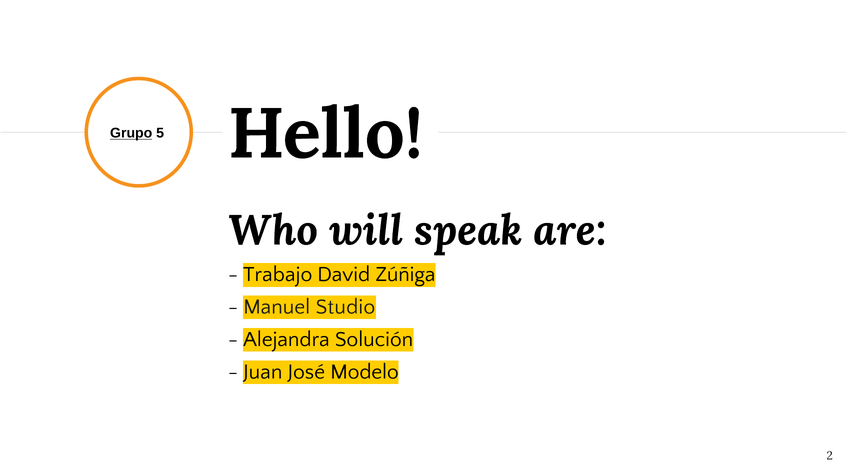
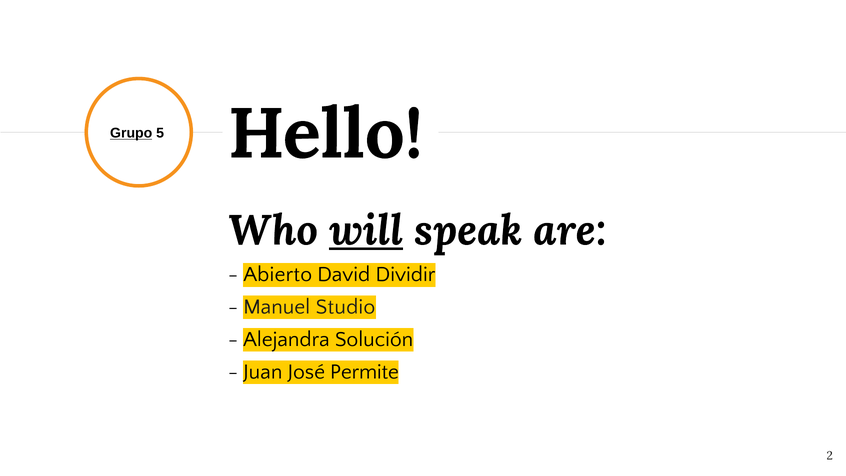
will underline: none -> present
Trabajo: Trabajo -> Abierto
Zúñiga: Zúñiga -> Dividir
Modelo: Modelo -> Permite
